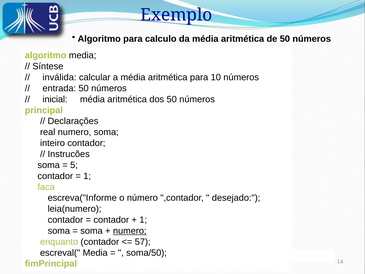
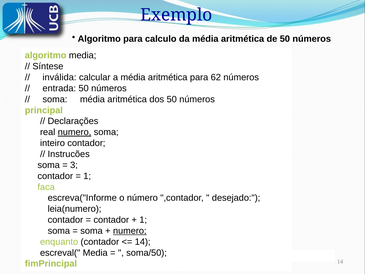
10: 10 -> 62
inicial at (55, 99): inicial -> soma
numero at (75, 132) underline: none -> present
5: 5 -> 3
57 at (143, 242): 57 -> 14
